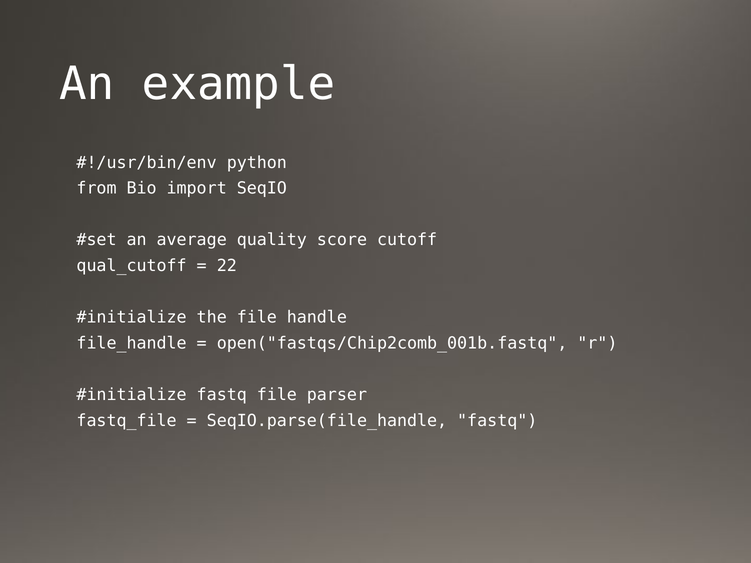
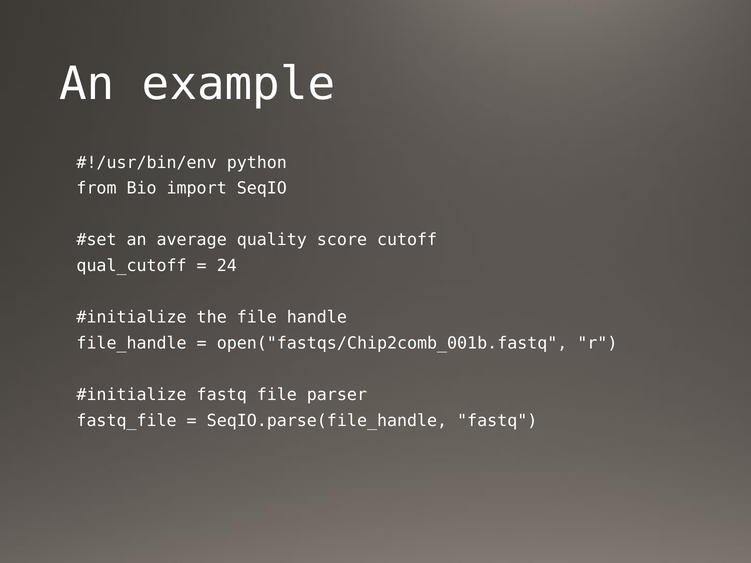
22: 22 -> 24
